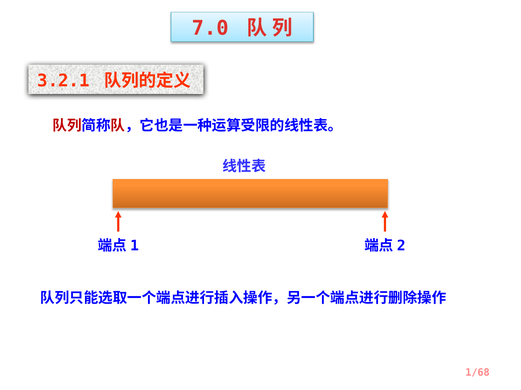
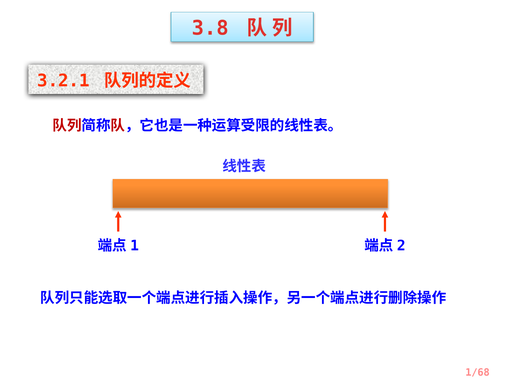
7.0: 7.0 -> 3.8
